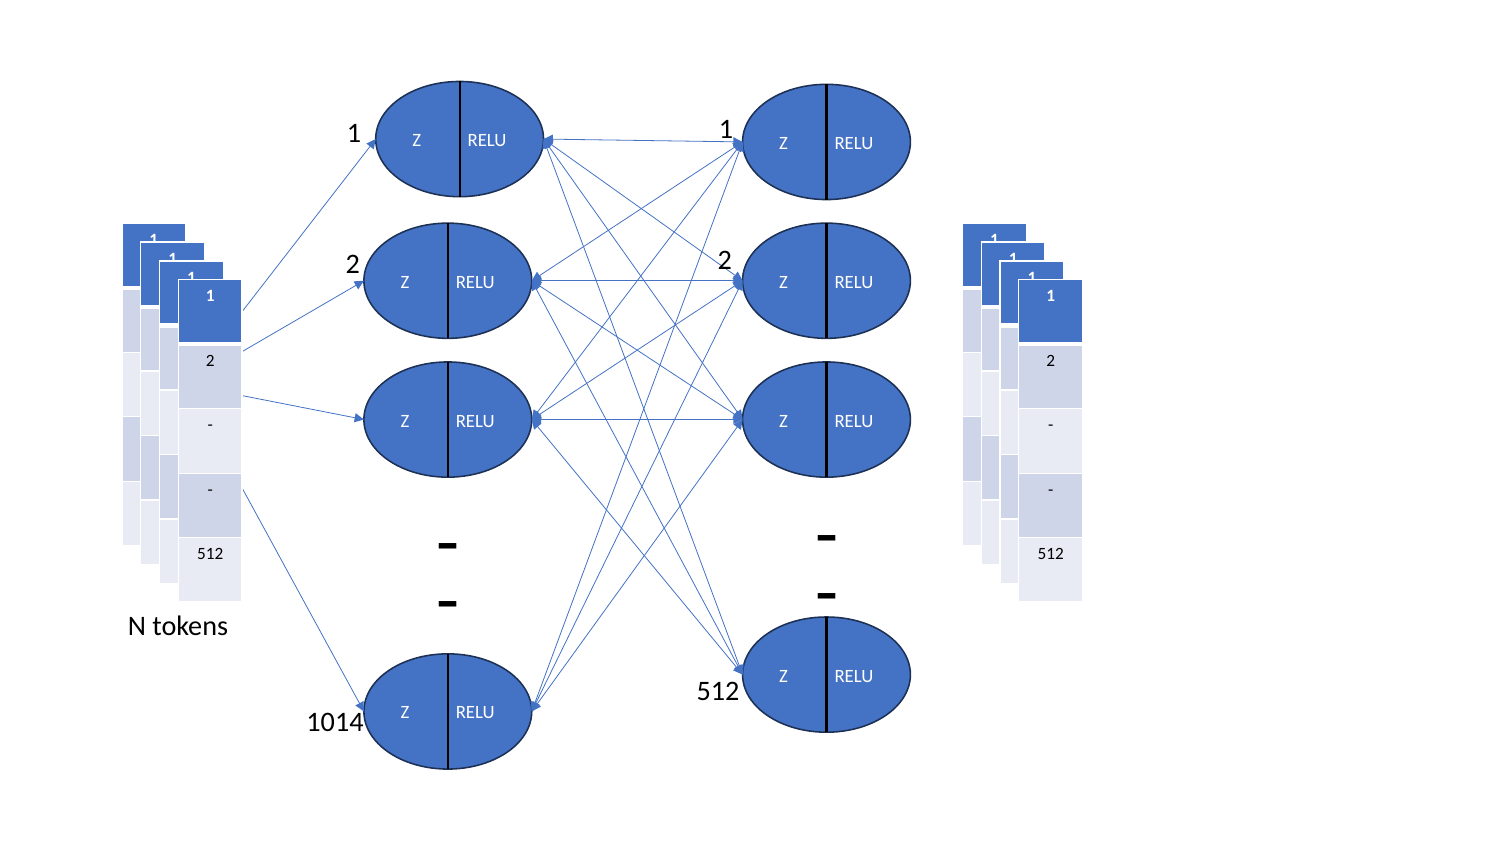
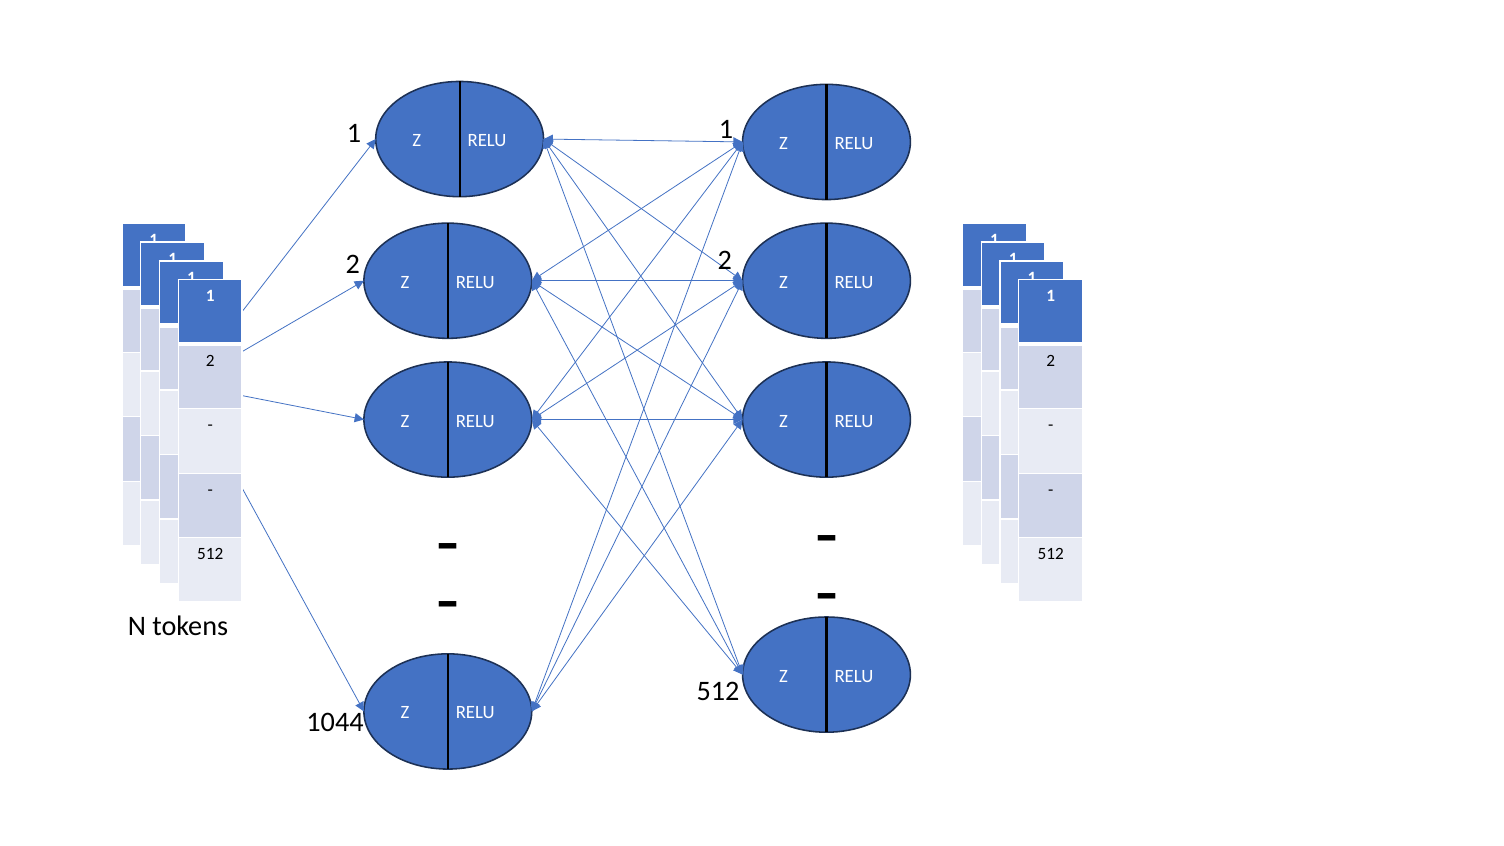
1014: 1014 -> 1044
